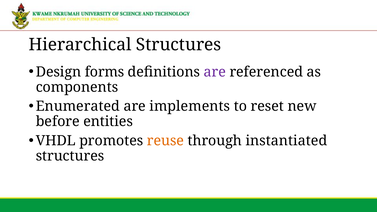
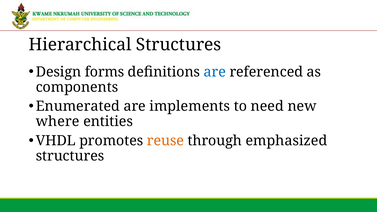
are at (215, 72) colour: purple -> blue
reset: reset -> need
before: before -> where
instantiated: instantiated -> emphasized
